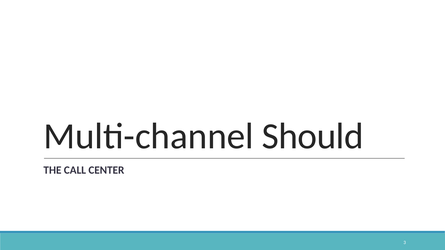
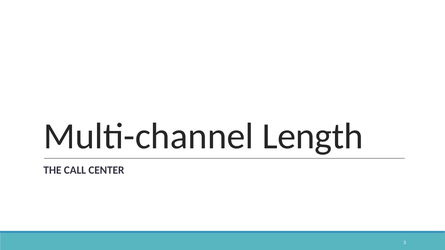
Should: Should -> Length
